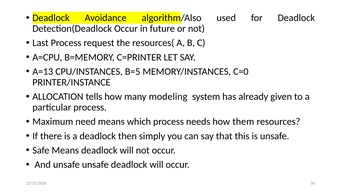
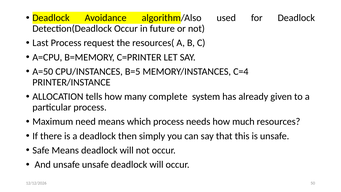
A=13: A=13 -> A=50
C=0: C=0 -> C=4
modeling: modeling -> complete
them: them -> much
